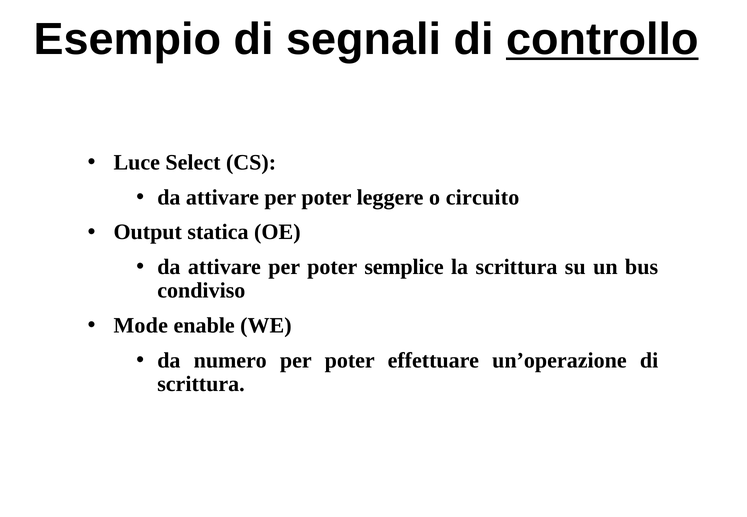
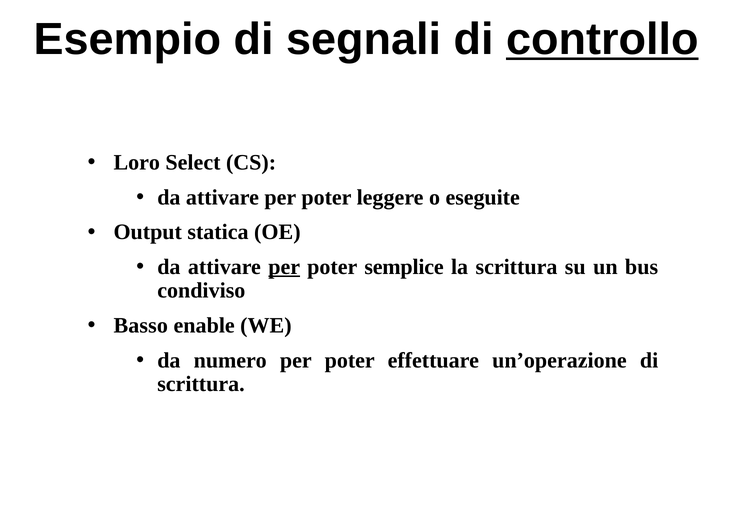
Luce: Luce -> Loro
circuito: circuito -> eseguite
per at (284, 267) underline: none -> present
Mode: Mode -> Basso
